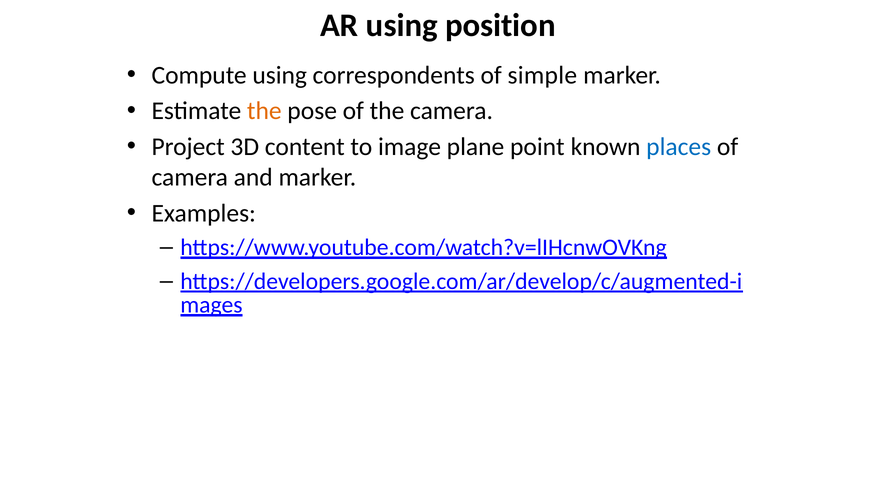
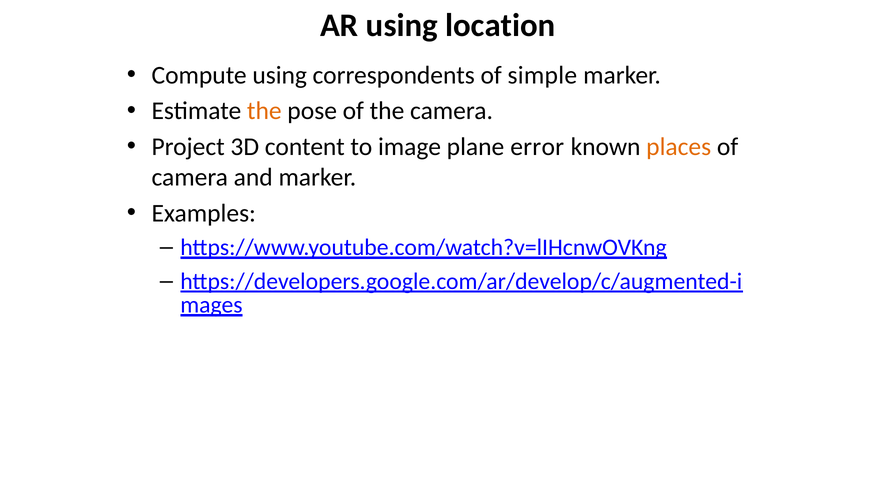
position: position -> location
point: point -> error
places colour: blue -> orange
